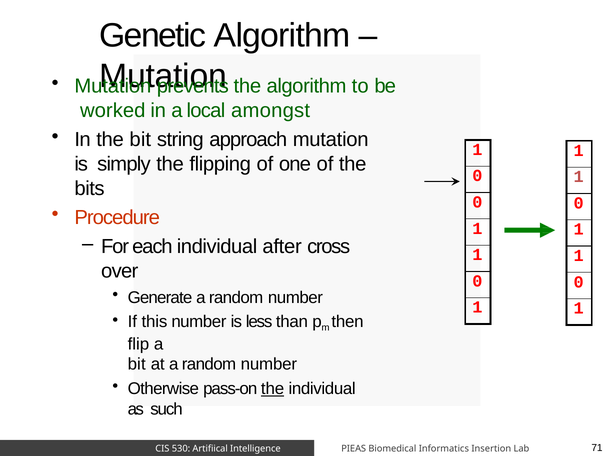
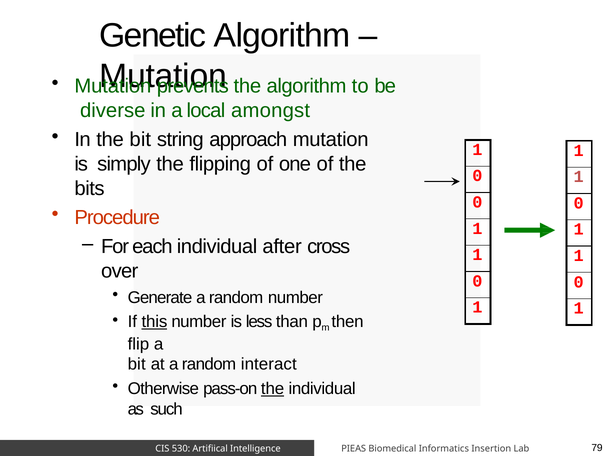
worked: worked -> diverse
this underline: none -> present
at a random number: number -> interact
71: 71 -> 79
